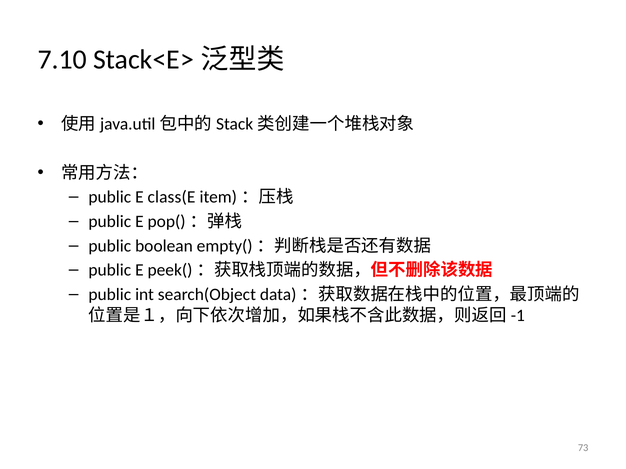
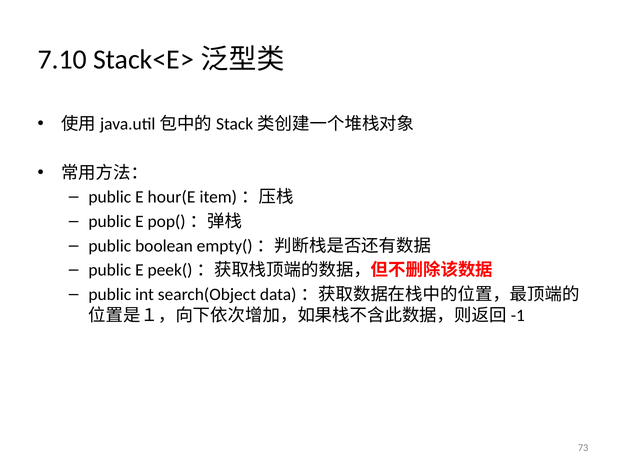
class(E: class(E -> hour(E
